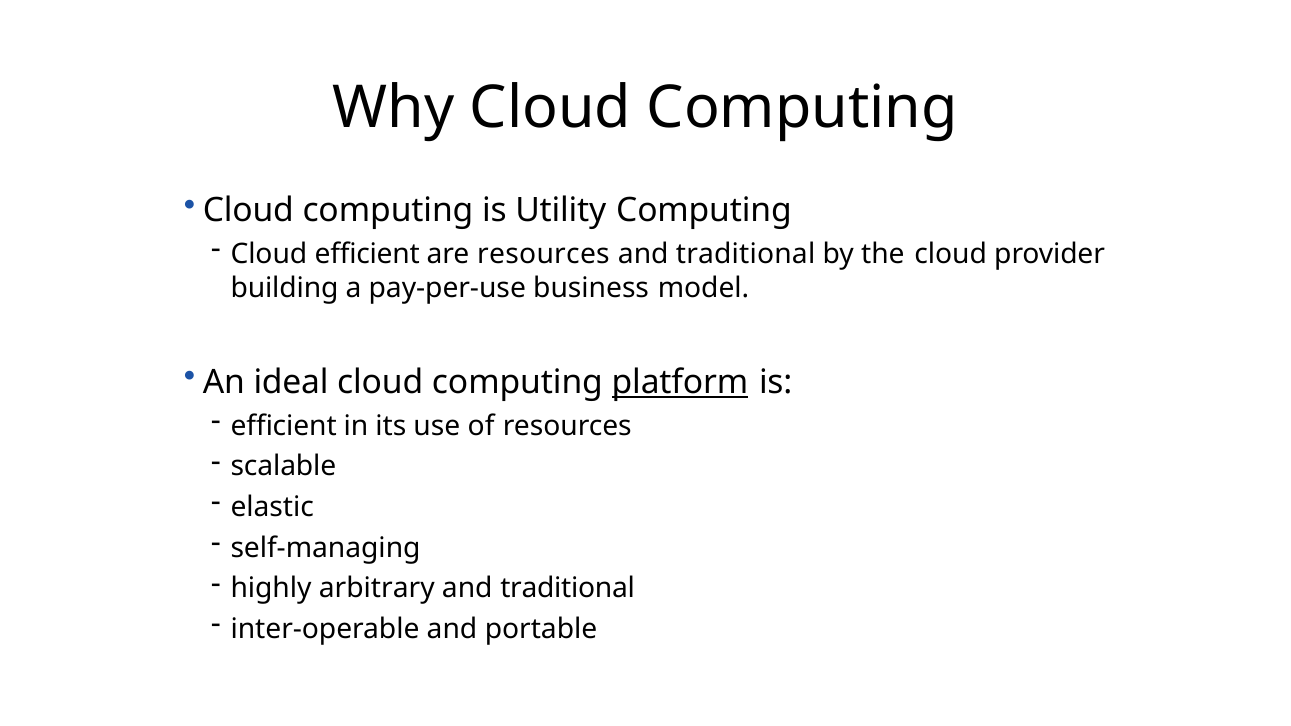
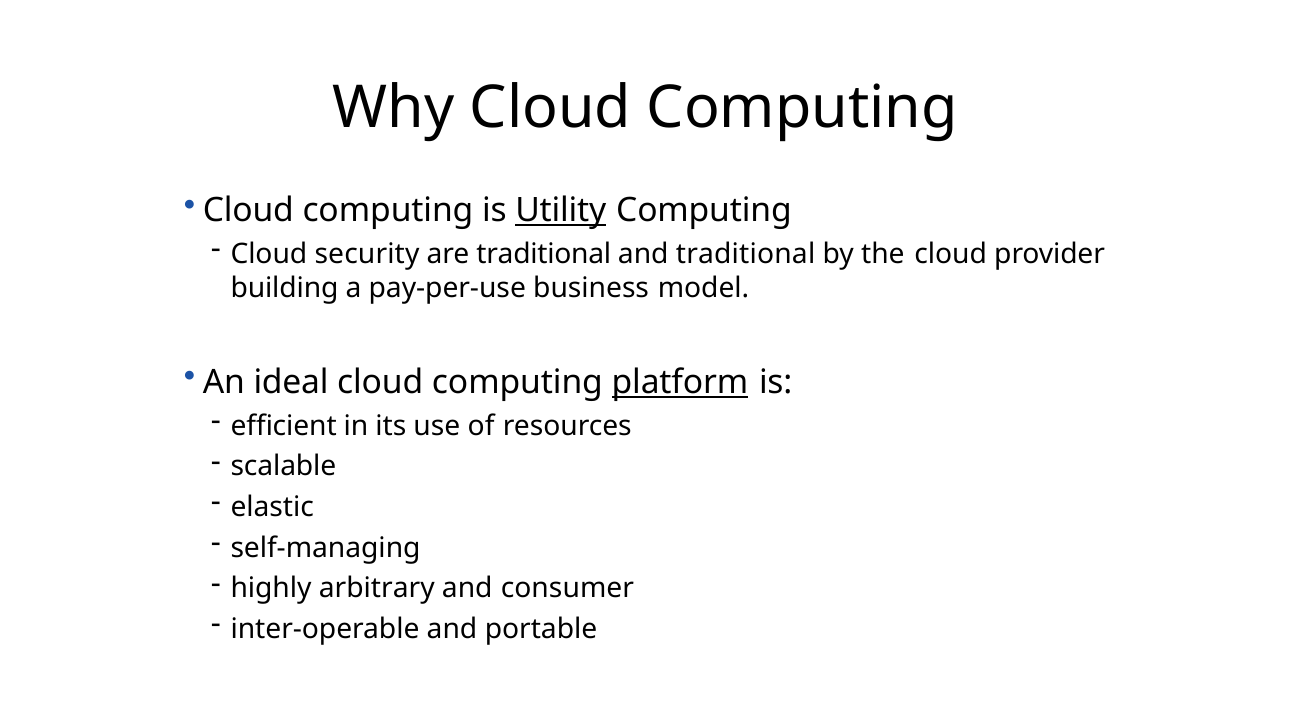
Utility underline: none -> present
Cloud efficient: efficient -> security
are resources: resources -> traditional
traditional at (568, 589): traditional -> consumer
